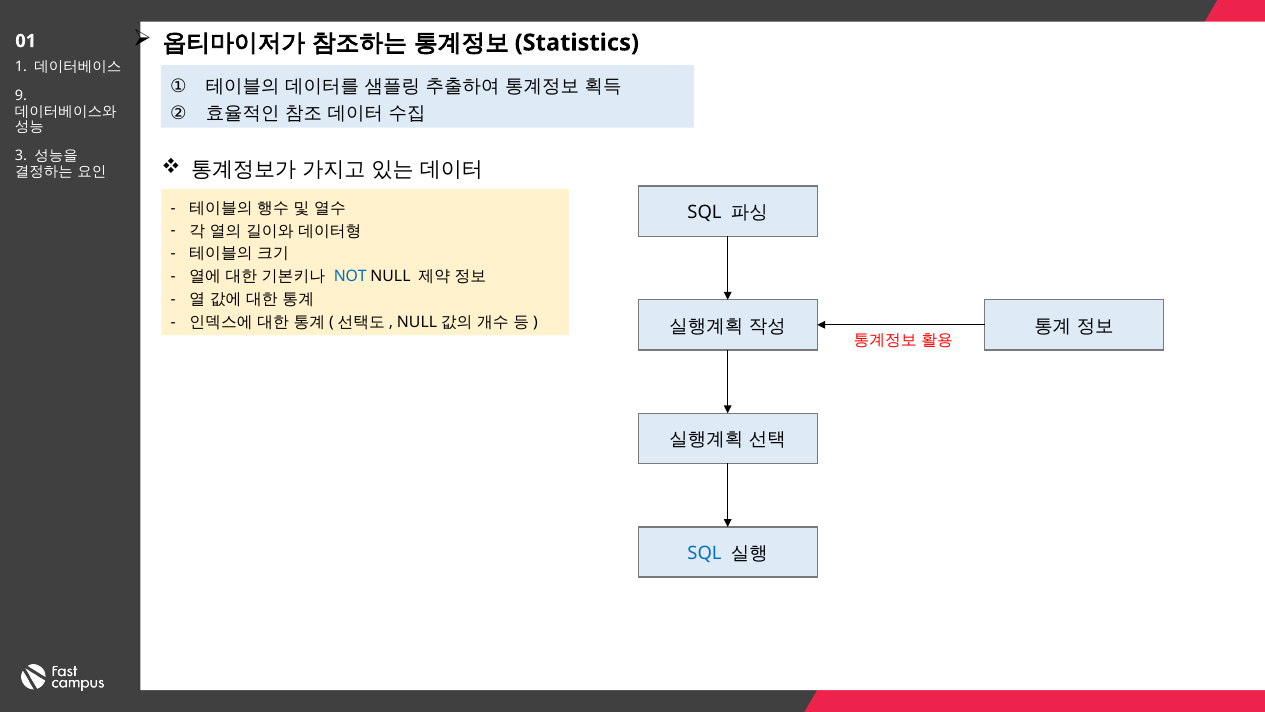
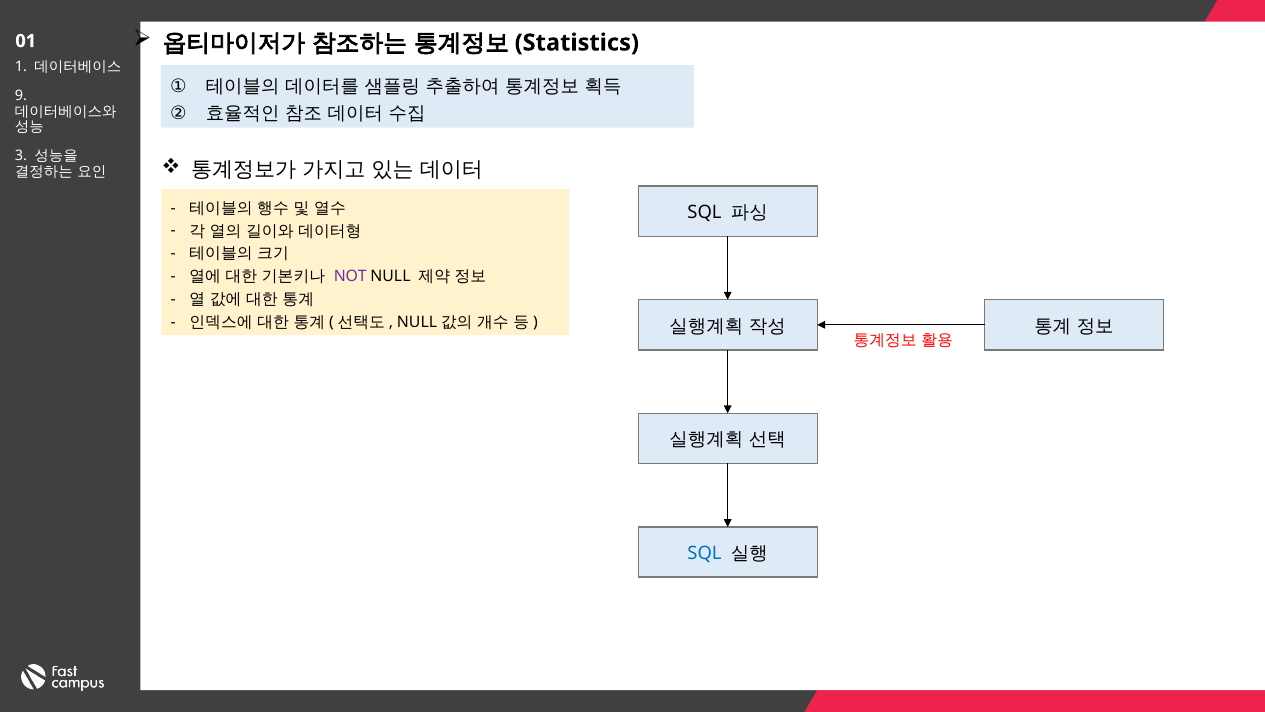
NOT colour: blue -> purple
